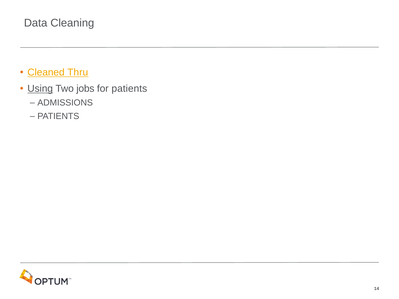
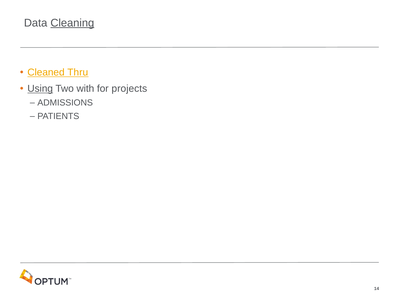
Cleaning underline: none -> present
jobs: jobs -> with
for patients: patients -> projects
